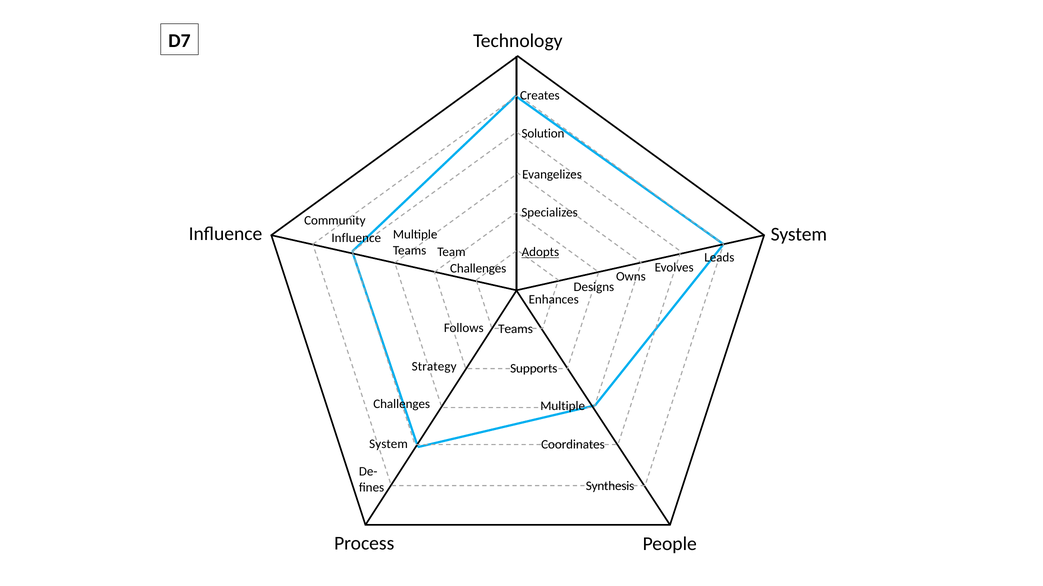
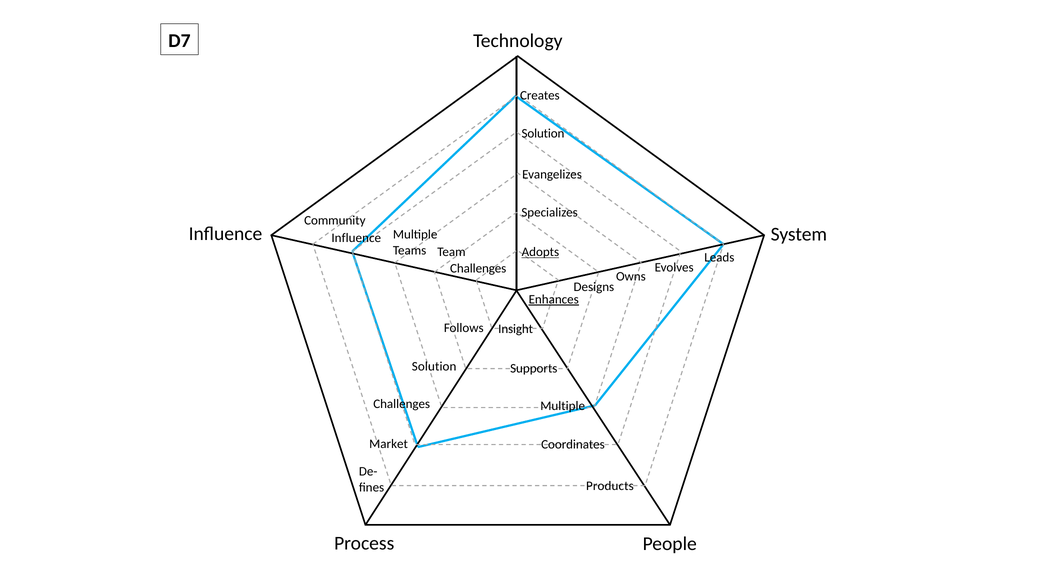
Enhances underline: none -> present
Teams at (516, 329): Teams -> Insight
Strategy at (434, 367): Strategy -> Solution
System at (389, 445): System -> Market
Synthesis: Synthesis -> Products
